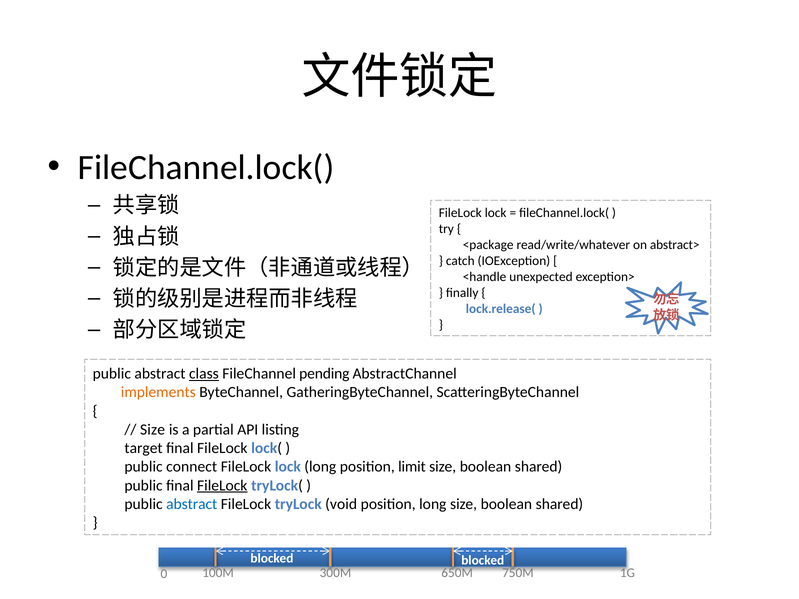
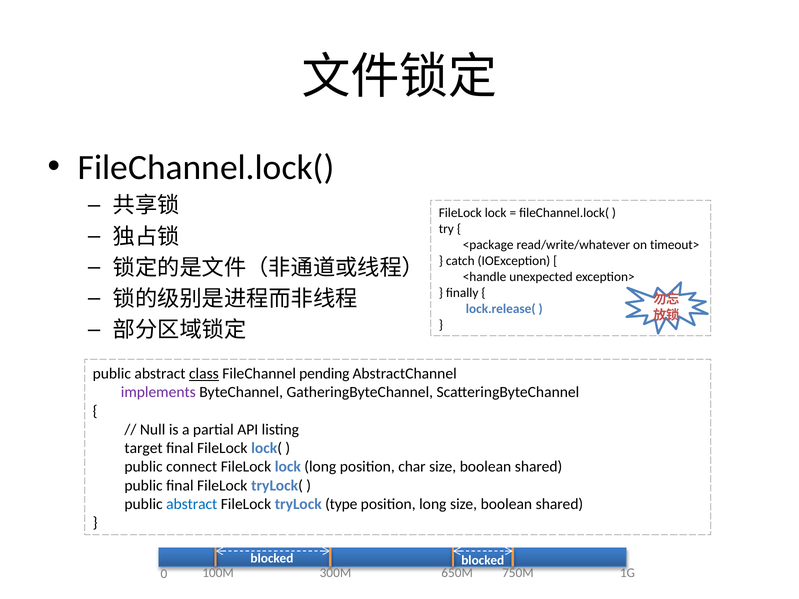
abstract>: abstract> -> timeout>
implements colour: orange -> purple
Size at (153, 430): Size -> Null
limit: limit -> char
FileLock at (222, 486) underline: present -> none
void: void -> type
